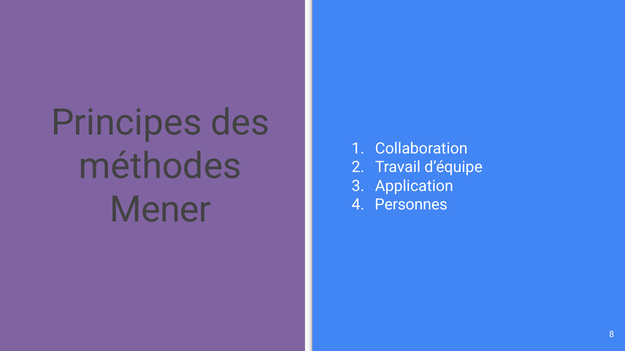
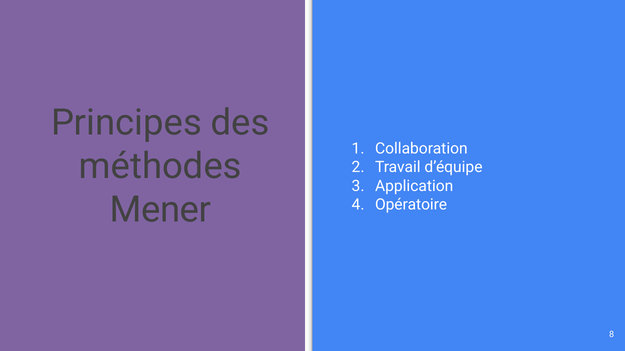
Personnes: Personnes -> Opératoire
